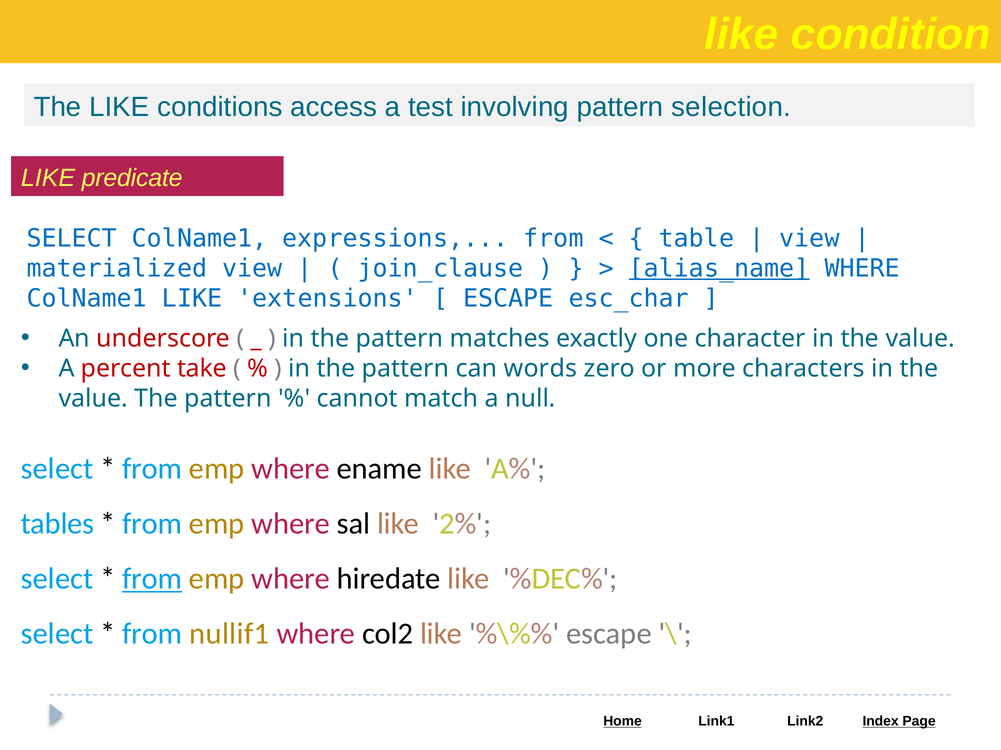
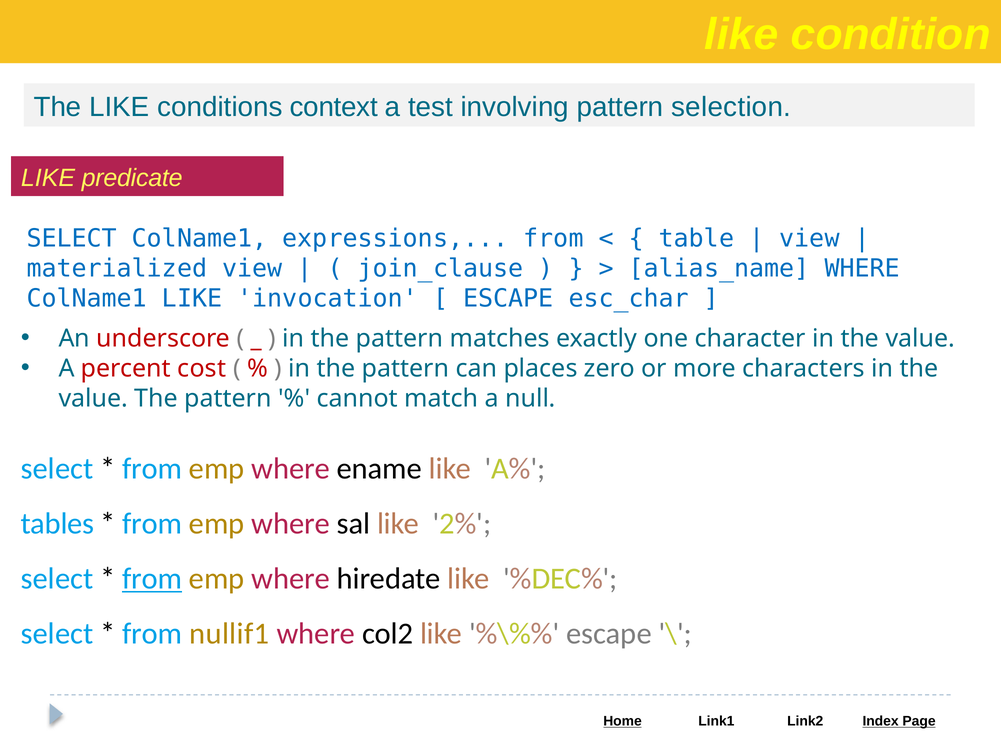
access: access -> context
alias_name underline: present -> none
extensions: extensions -> invocation
take: take -> cost
words: words -> places
